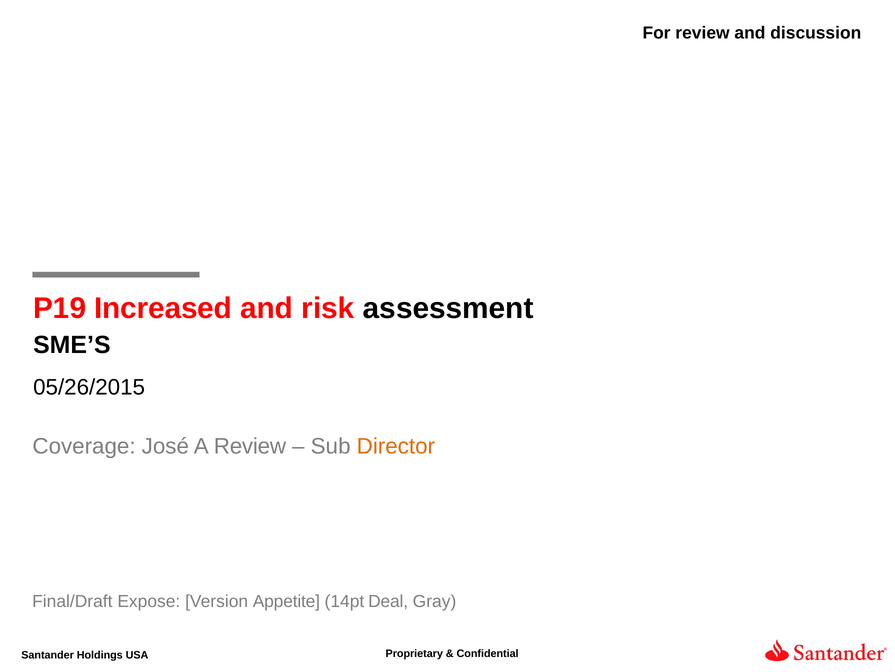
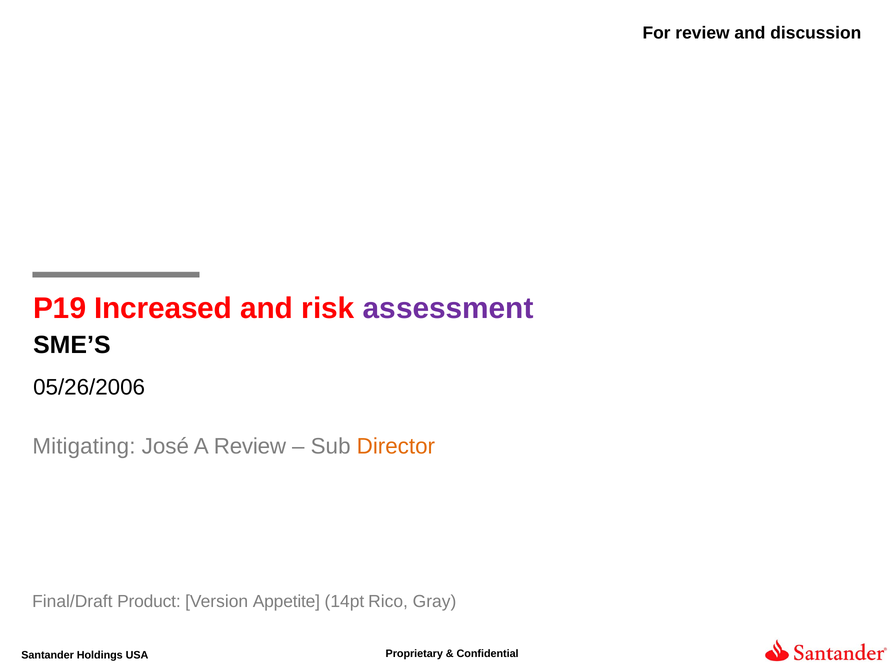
assessment colour: black -> purple
05/26/2015: 05/26/2015 -> 05/26/2006
Coverage: Coverage -> Mitigating
Expose: Expose -> Product
Deal: Deal -> Rico
